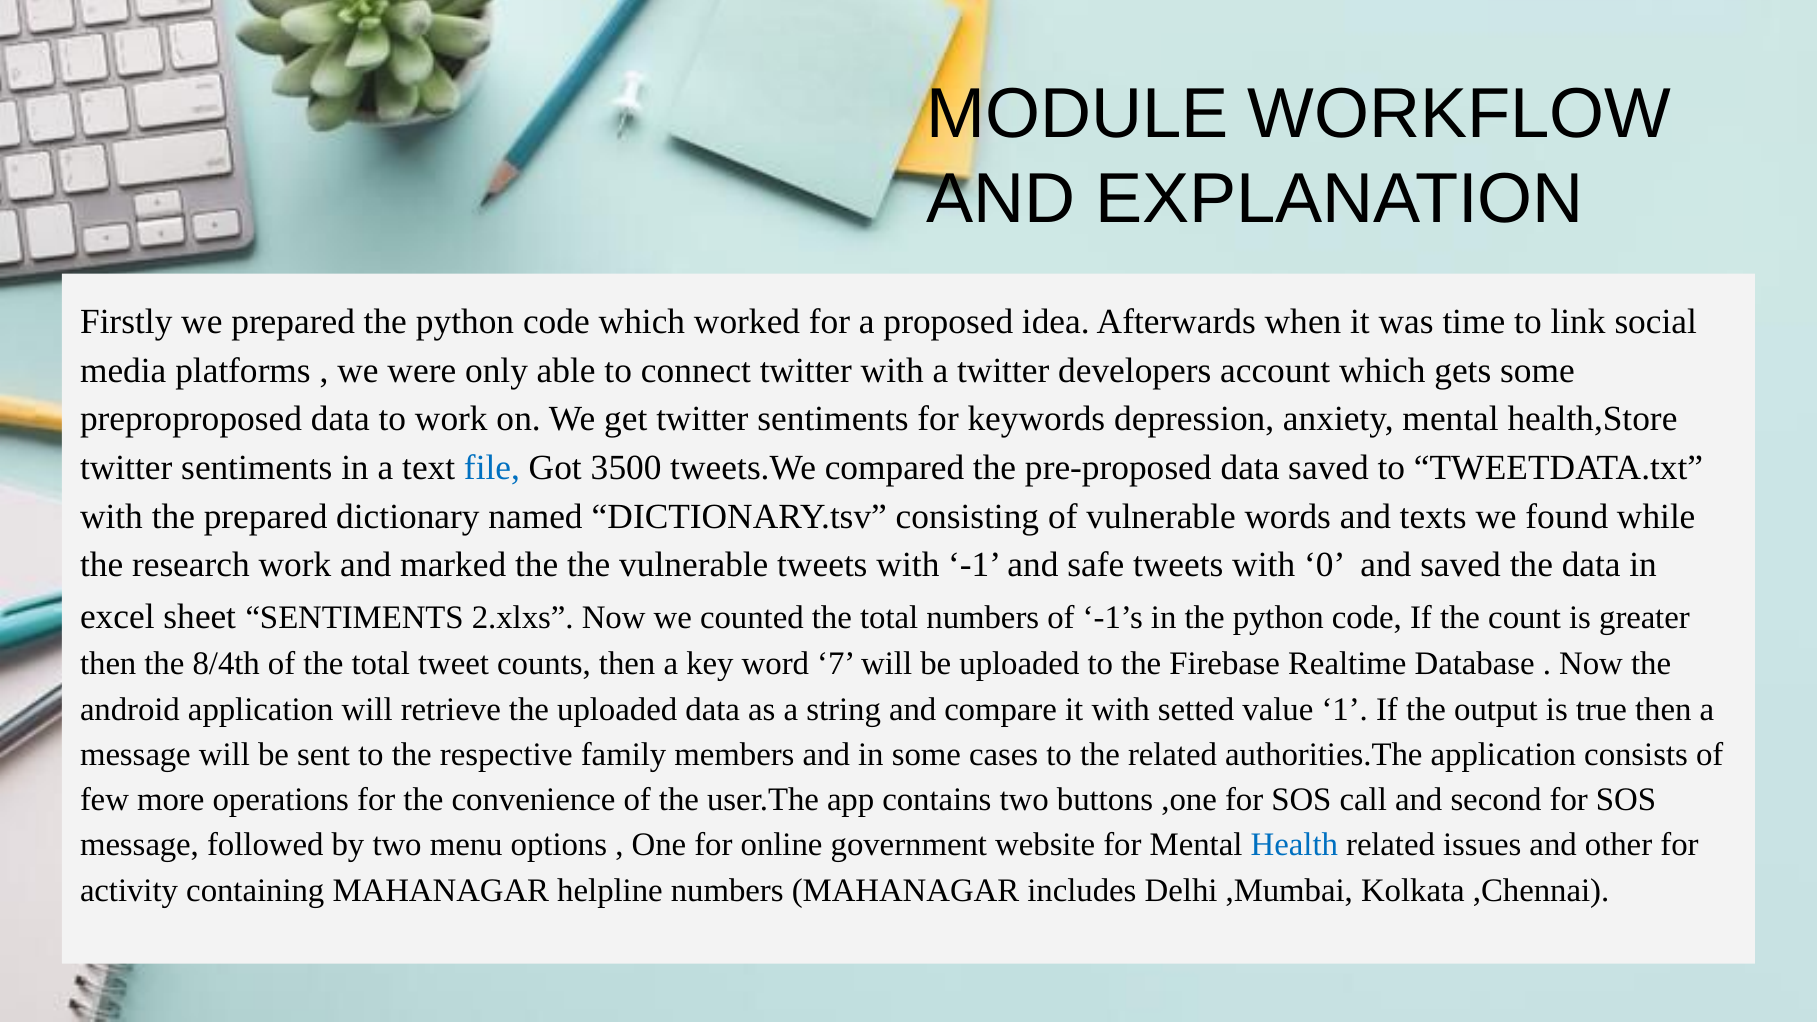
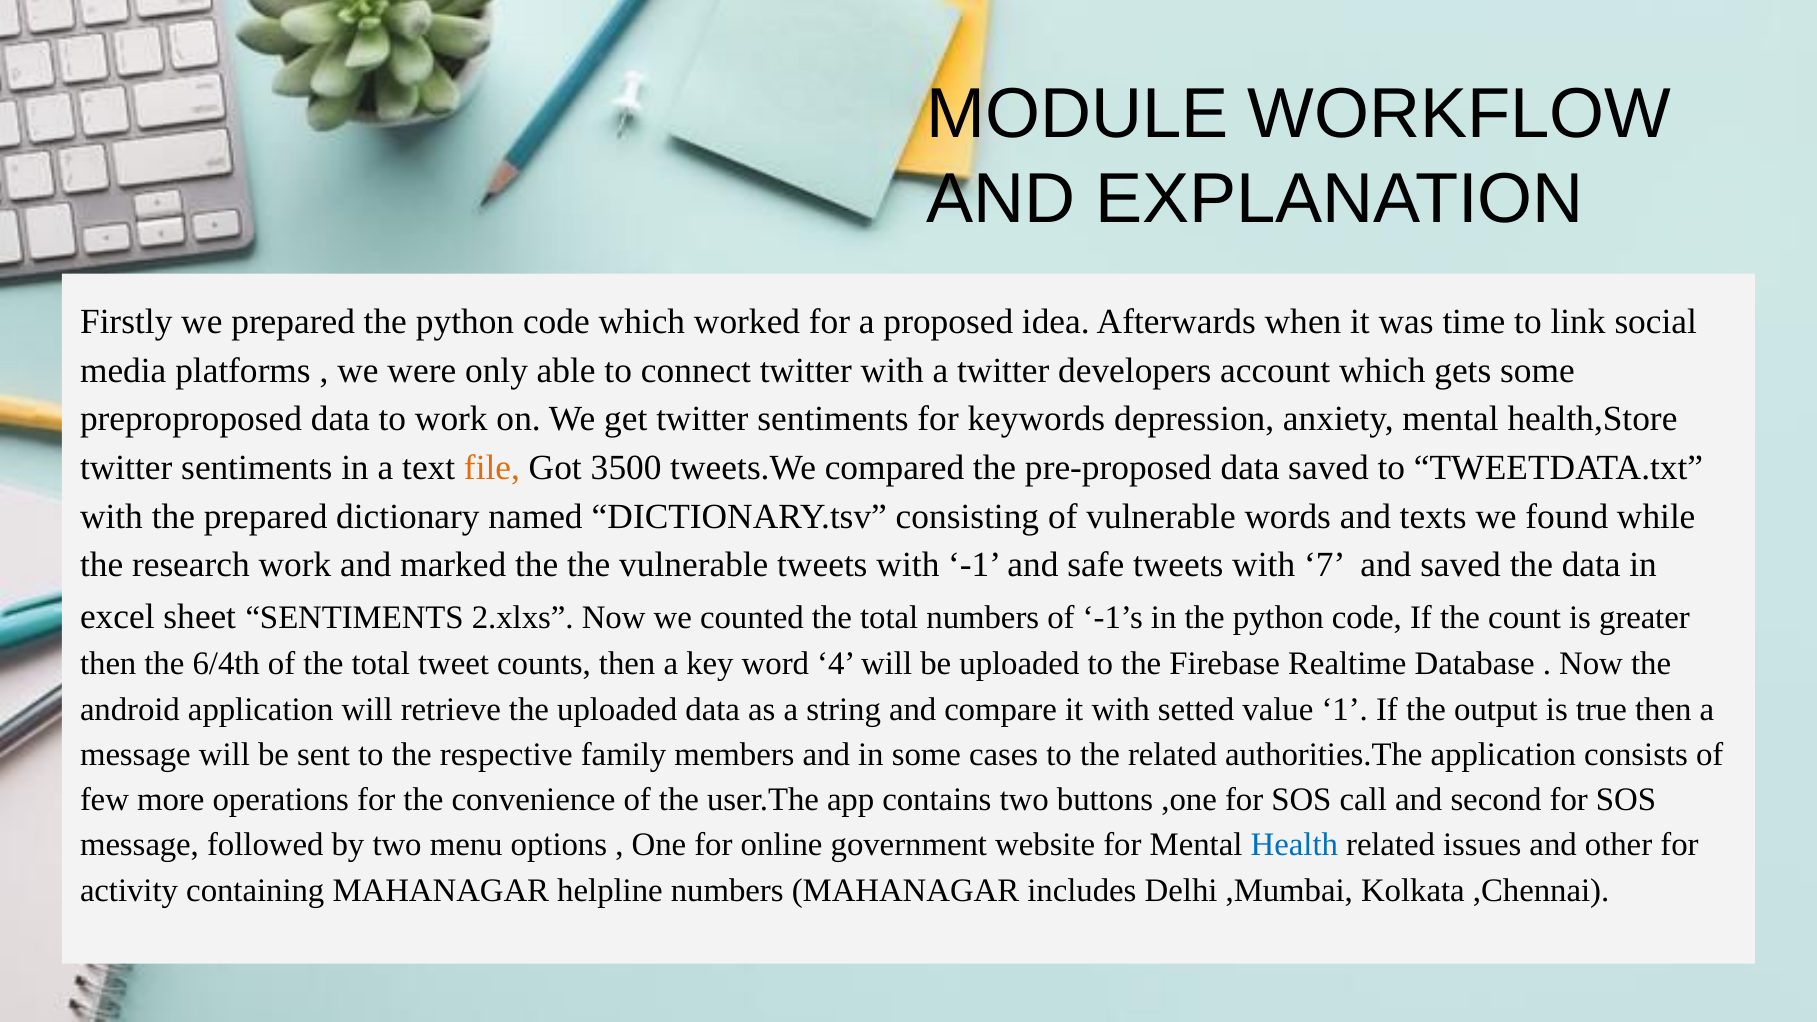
file colour: blue -> orange
0: 0 -> 7
8/4th: 8/4th -> 6/4th
7: 7 -> 4
